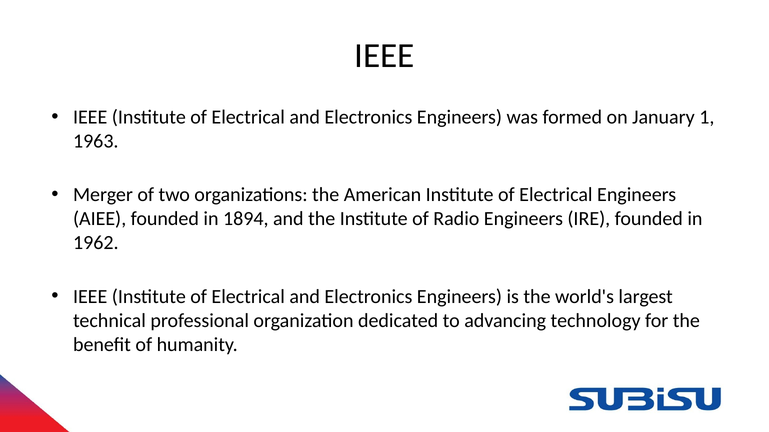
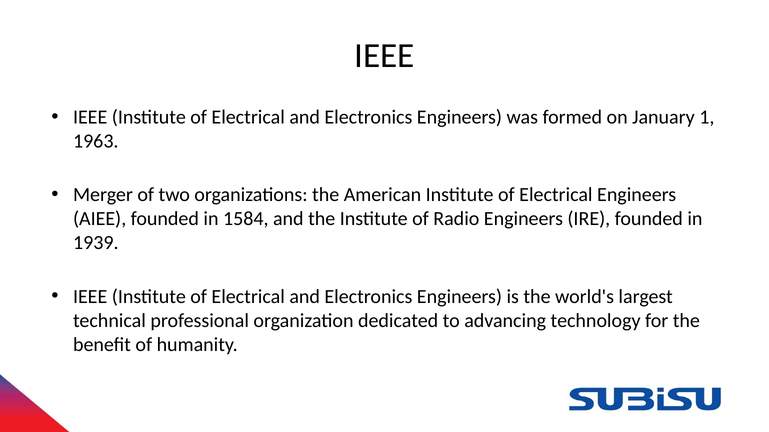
1894: 1894 -> 1584
1962: 1962 -> 1939
